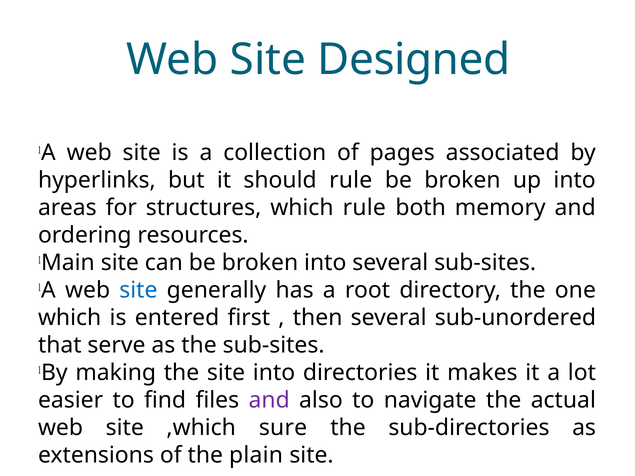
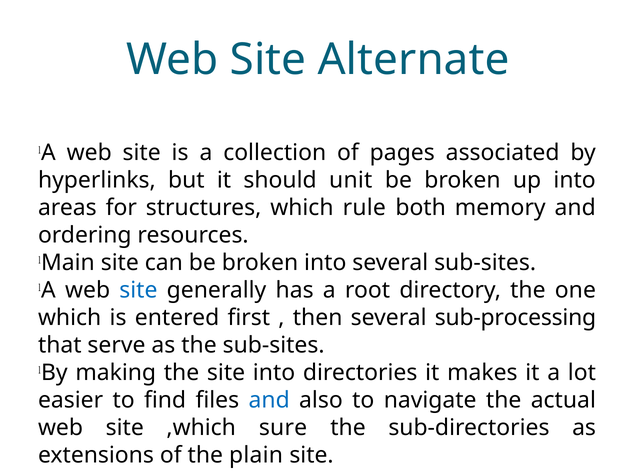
Designed: Designed -> Alternate
should rule: rule -> unit
sub-unordered: sub-unordered -> sub-processing
and at (269, 400) colour: purple -> blue
